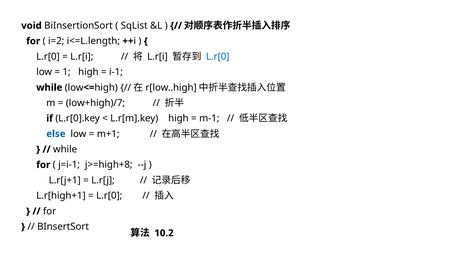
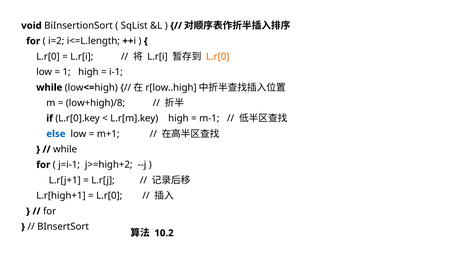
L.r[0 at (218, 56) colour: blue -> orange
low+high)/7: low+high)/7 -> low+high)/8
j>=high+8: j>=high+8 -> j>=high+2
